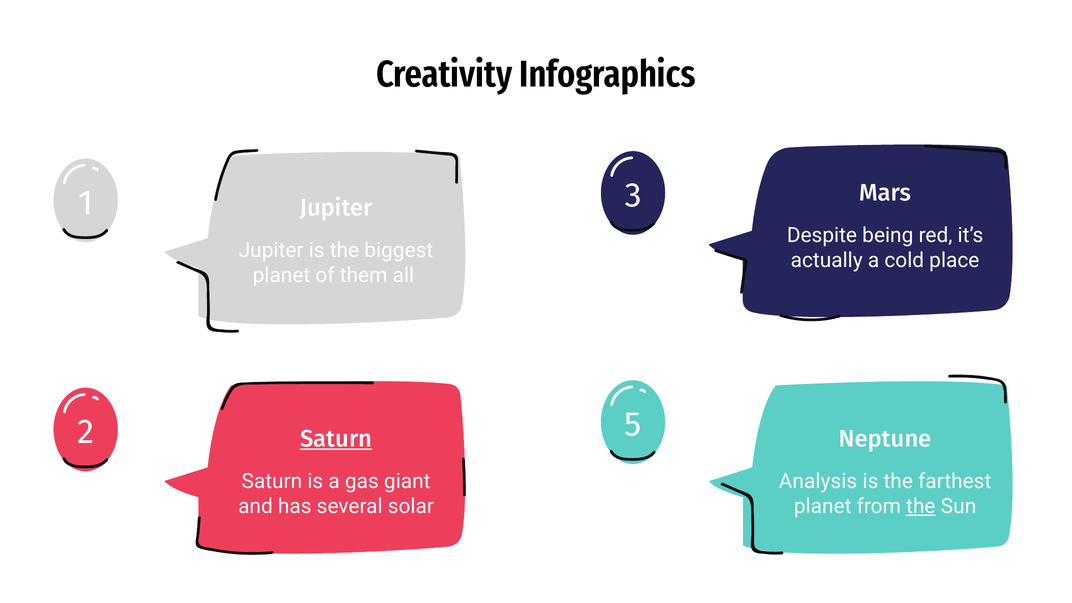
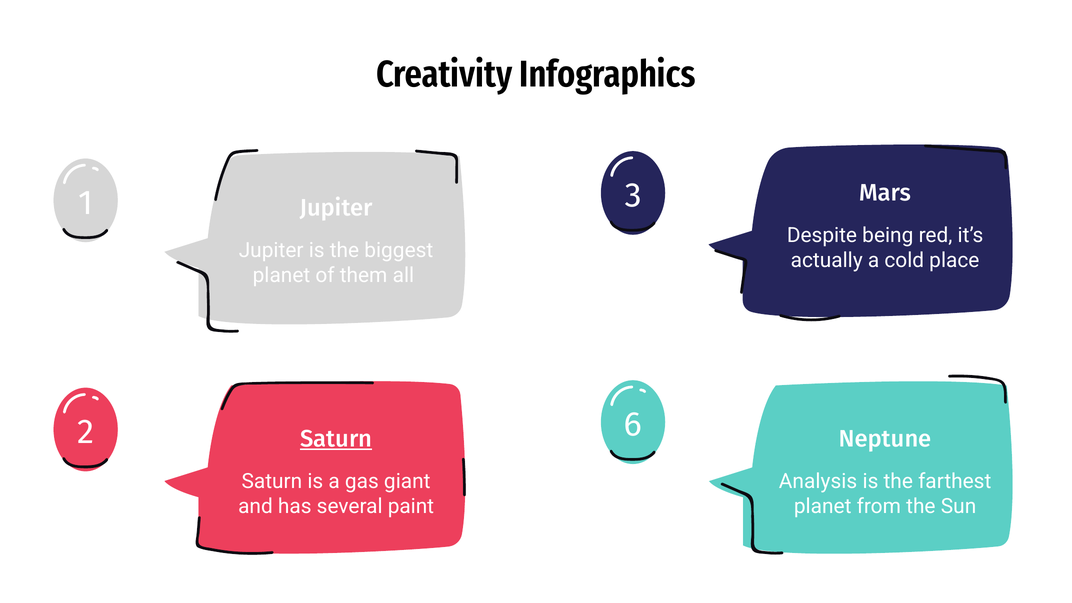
5: 5 -> 6
solar: solar -> paint
the at (921, 506) underline: present -> none
